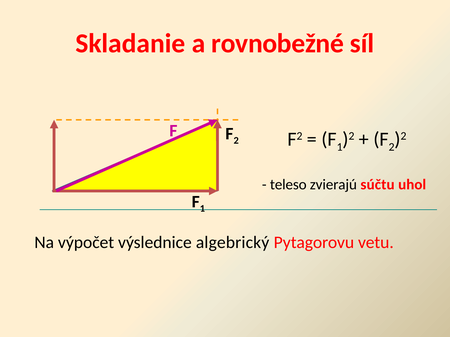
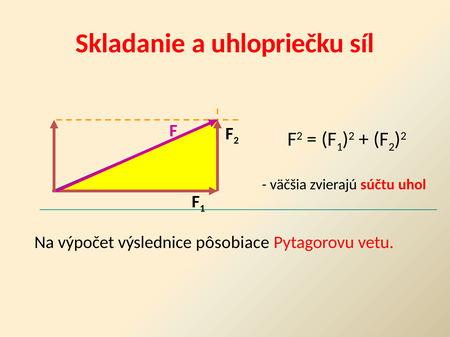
rovnobežné: rovnobežné -> uhlopriečku
teleso: teleso -> väčšia
algebrický: algebrický -> pôsobiace
